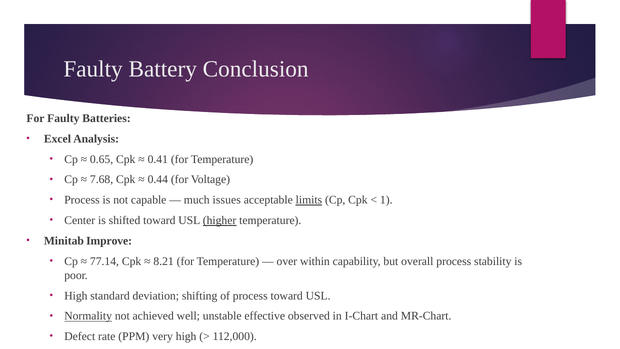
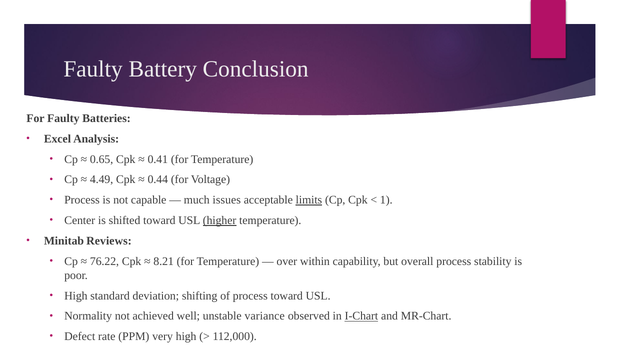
7.68: 7.68 -> 4.49
Improve: Improve -> Reviews
77.14: 77.14 -> 76.22
Normality underline: present -> none
effective: effective -> variance
I-Chart underline: none -> present
